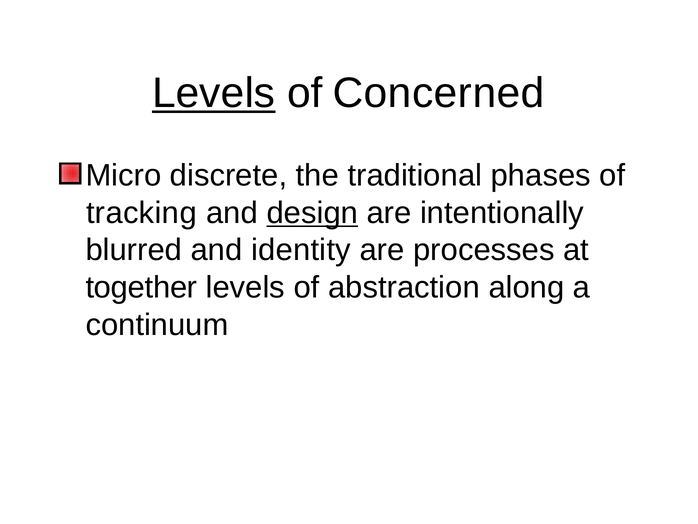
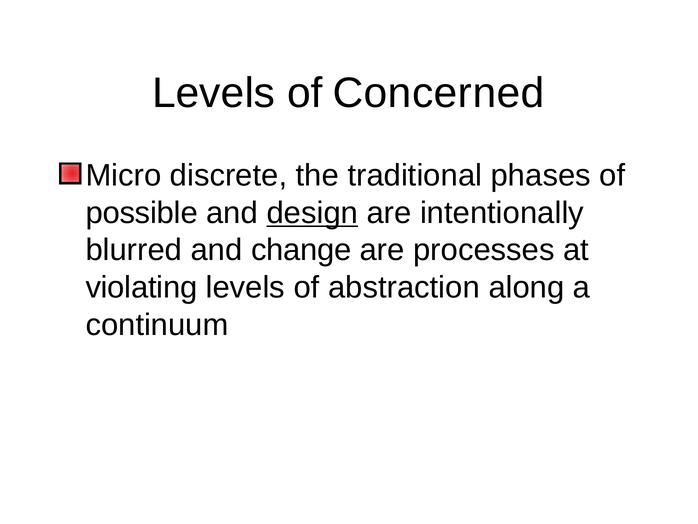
Levels at (214, 93) underline: present -> none
tracking: tracking -> possible
identity: identity -> change
together: together -> violating
